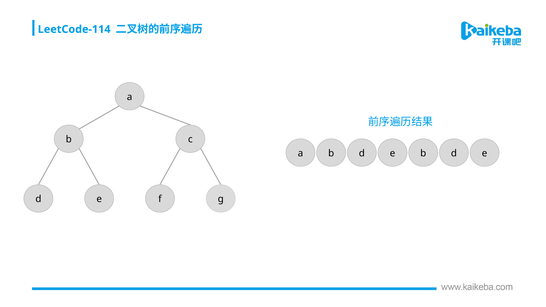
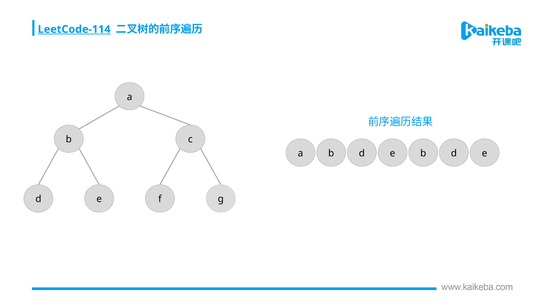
LeetCode-114 underline: none -> present
